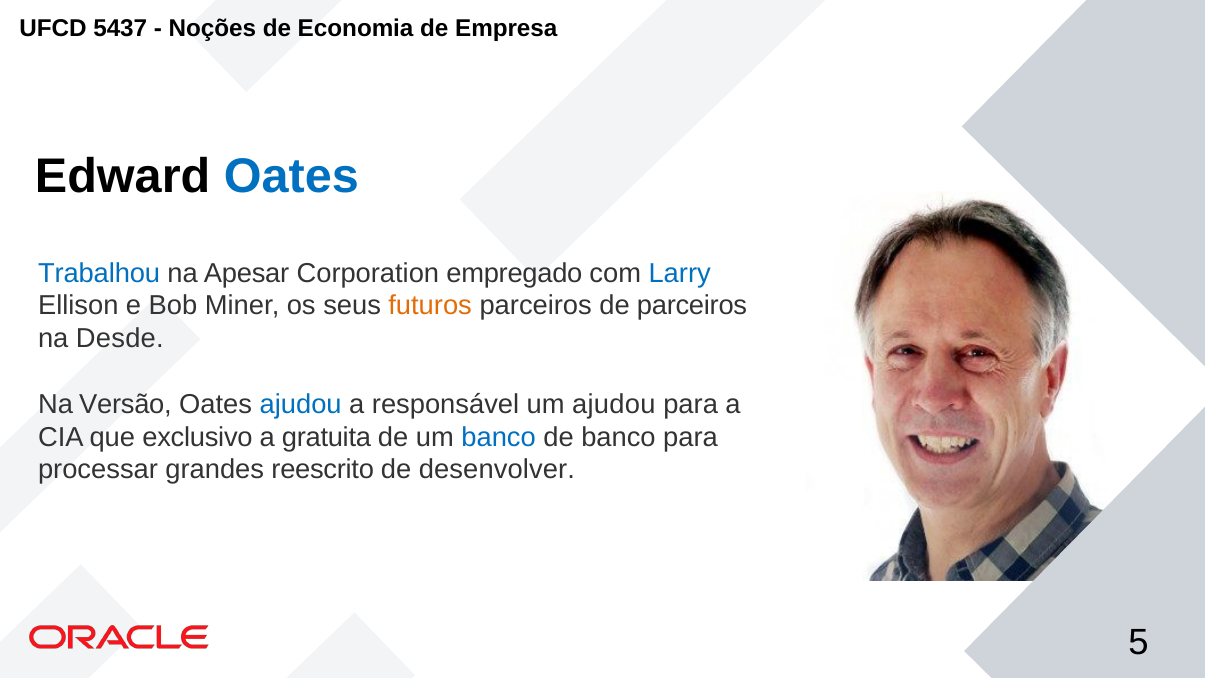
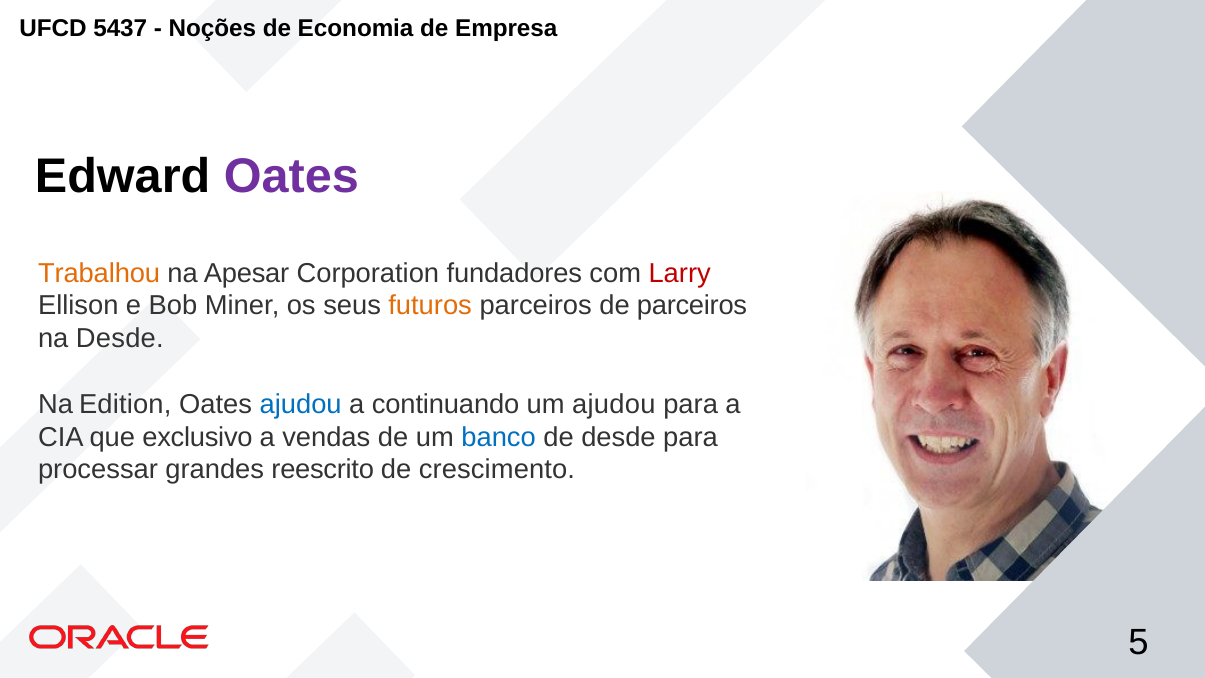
Oates at (291, 176) colour: blue -> purple
Trabalhou colour: blue -> orange
empregado: empregado -> fundadores
Larry colour: blue -> red
Versão: Versão -> Edition
responsável: responsável -> continuando
gratuita: gratuita -> vendas
de banco: banco -> desde
desenvolver: desenvolver -> crescimento
